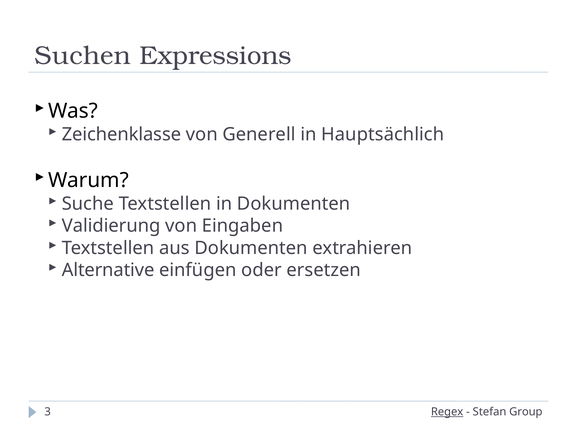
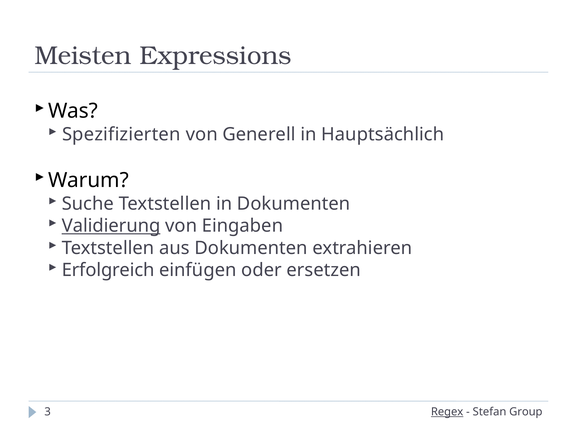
Suchen: Suchen -> Meisten
Zeichenklasse: Zeichenklasse -> Spezifizierten
Validierung underline: none -> present
Alternative: Alternative -> Erfolgreich
